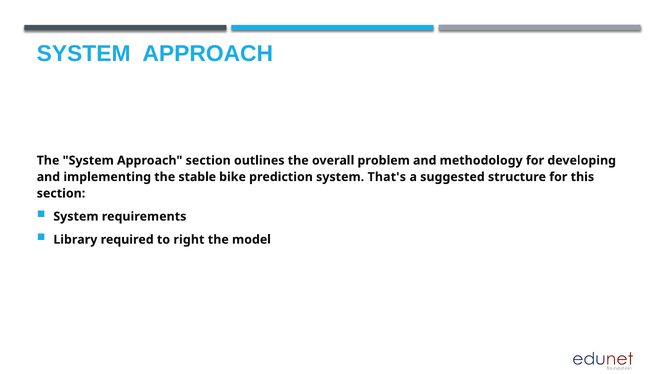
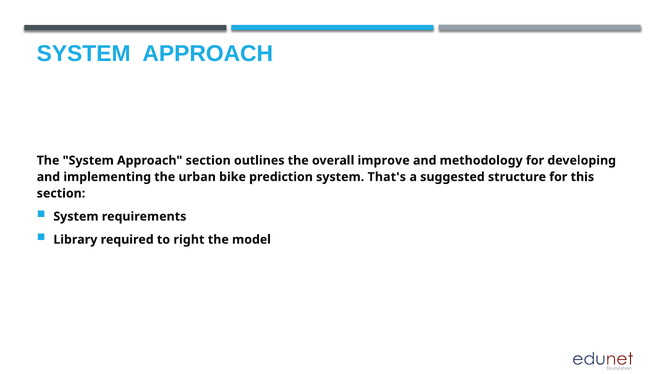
problem: problem -> improve
stable: stable -> urban
